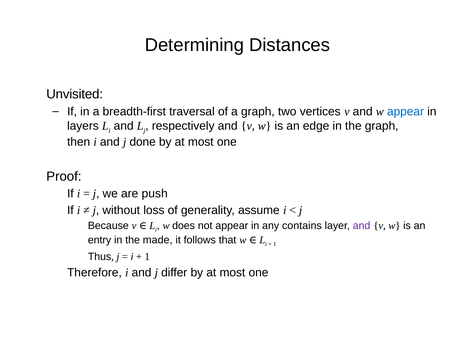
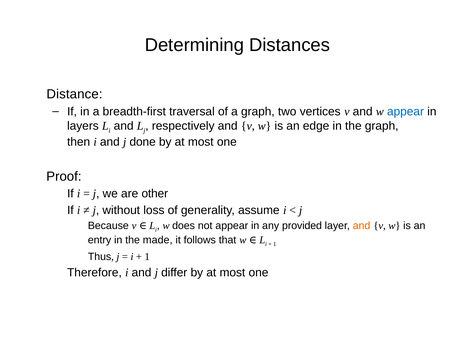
Unvisited: Unvisited -> Distance
push: push -> other
contains: contains -> provided
and at (362, 226) colour: purple -> orange
